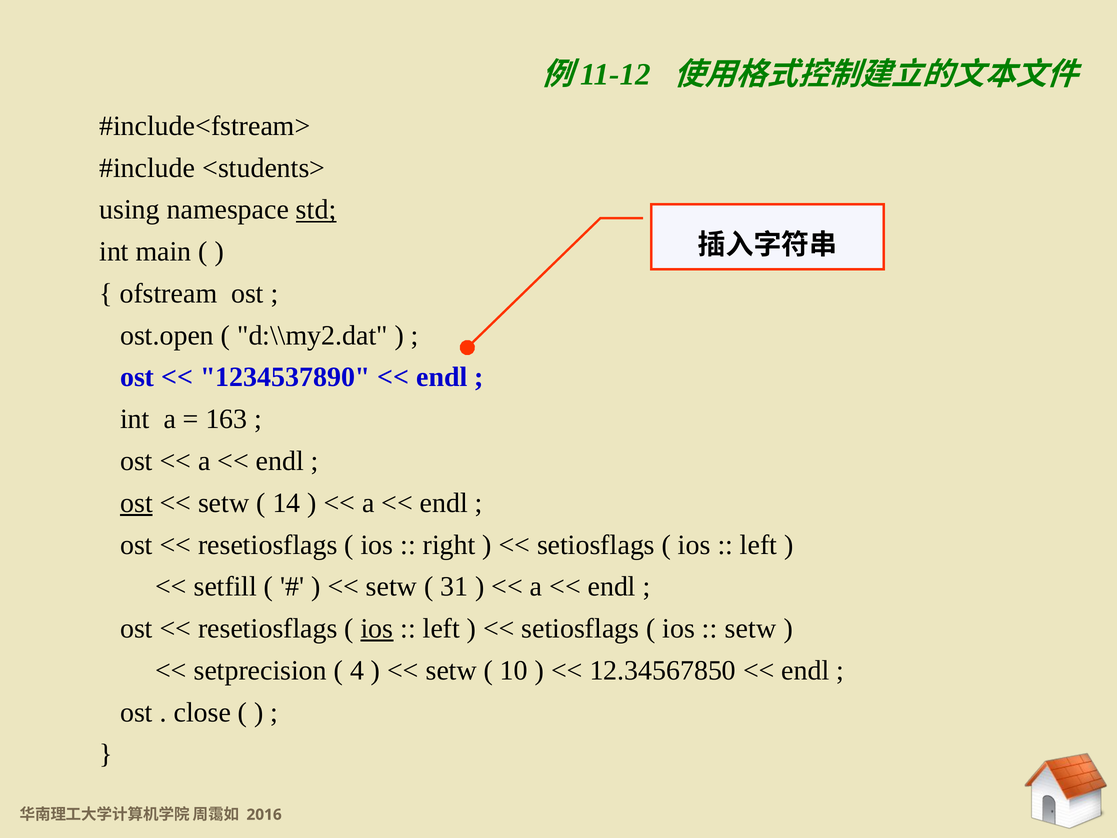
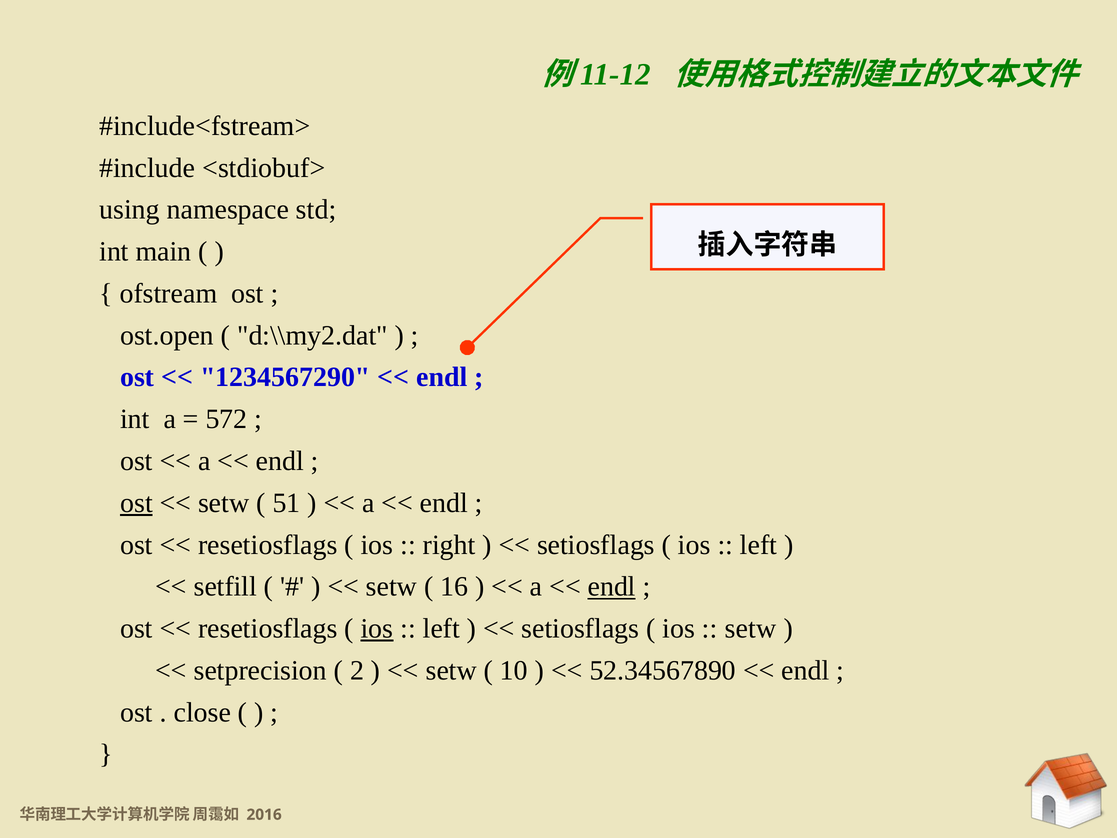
<students>: <students> -> <stdiobuf>
std underline: present -> none
1234537890: 1234537890 -> 1234567290
163: 163 -> 572
14: 14 -> 51
31: 31 -> 16
endl at (612, 586) underline: none -> present
4: 4 -> 2
12.34567850: 12.34567850 -> 52.34567890
